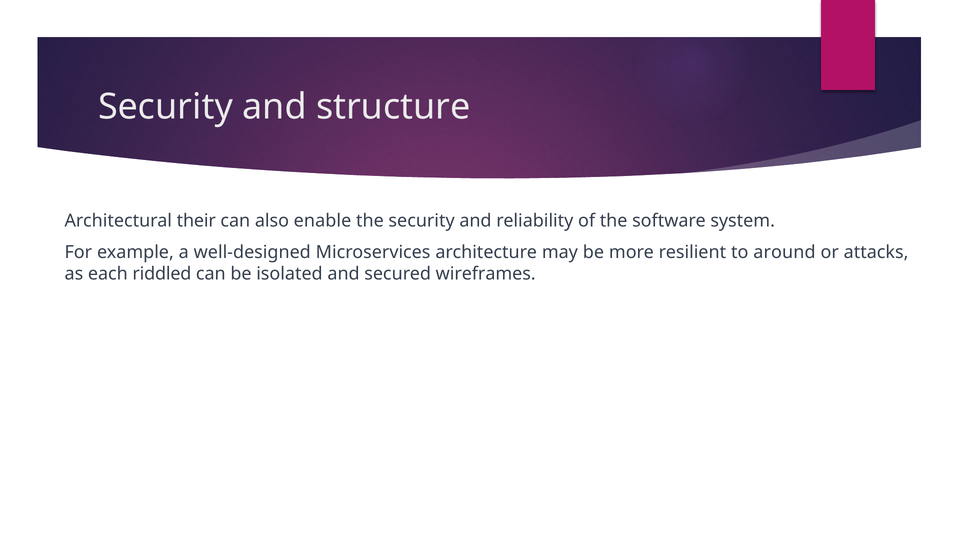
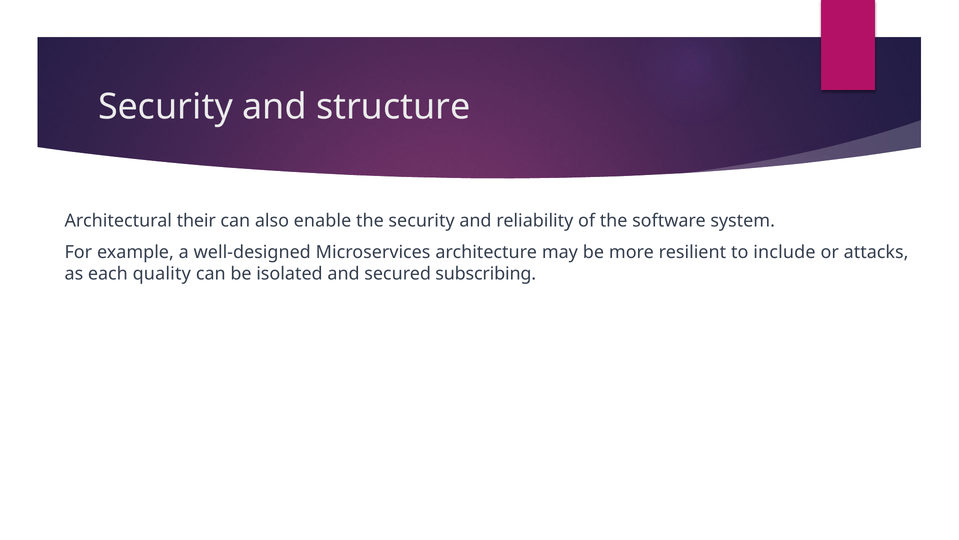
around: around -> include
riddled: riddled -> quality
wireframes: wireframes -> subscribing
